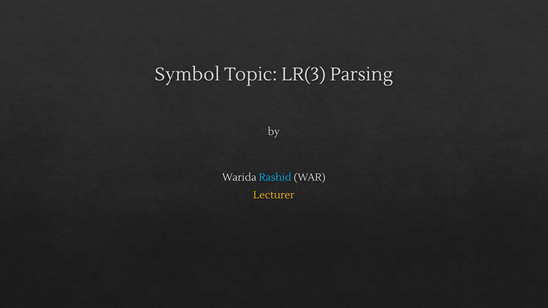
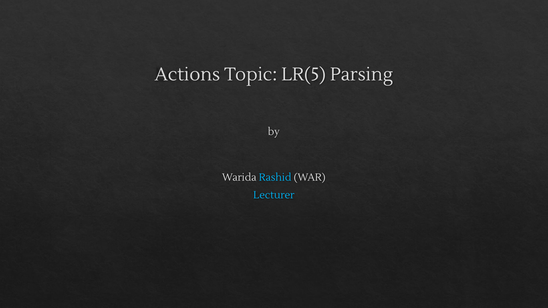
Symbol: Symbol -> Actions
LR(3: LR(3 -> LR(5
Lecturer colour: yellow -> light blue
